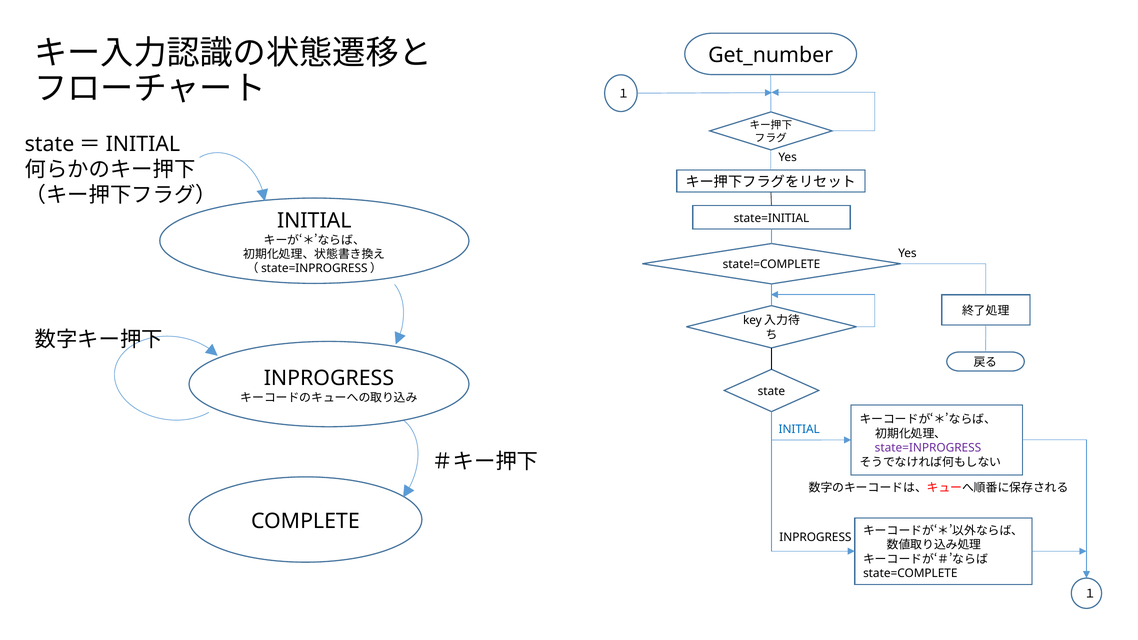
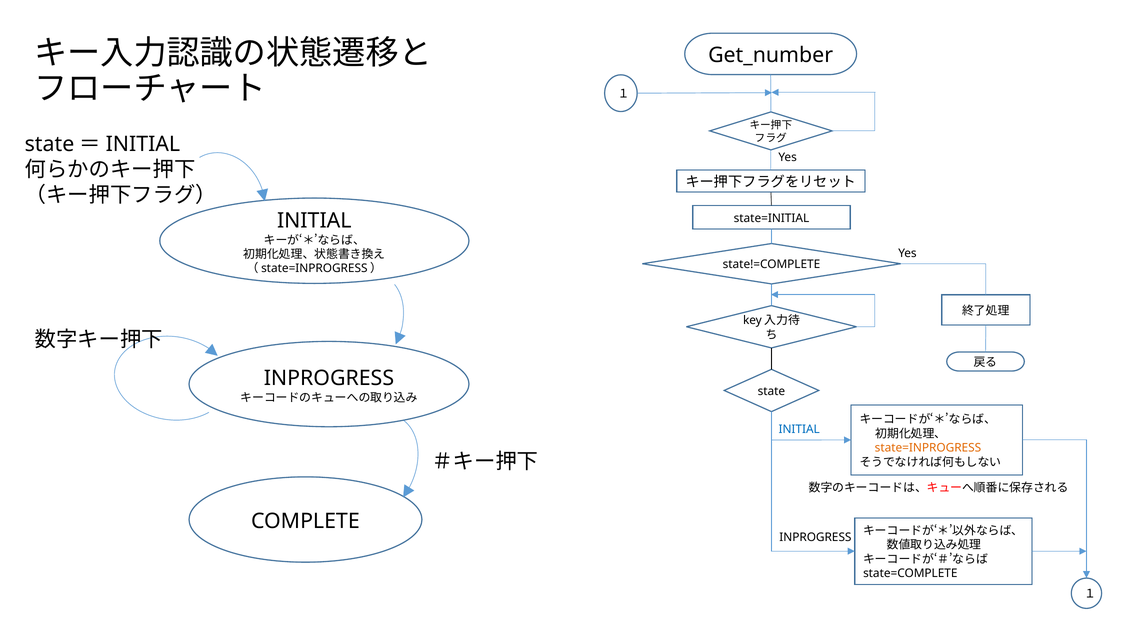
state=INPROGRESS colour: purple -> orange
